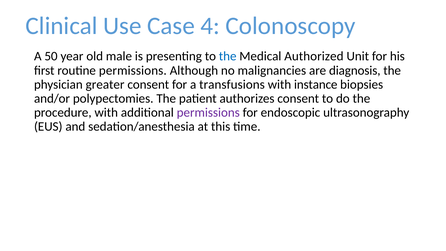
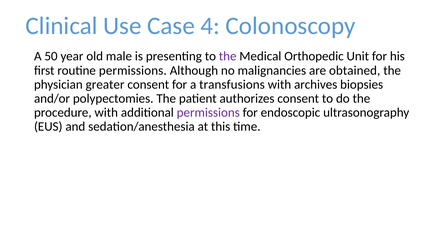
the at (228, 56) colour: blue -> purple
Authorized: Authorized -> Orthopedic
diagnosis: diagnosis -> obtained
instance: instance -> archives
